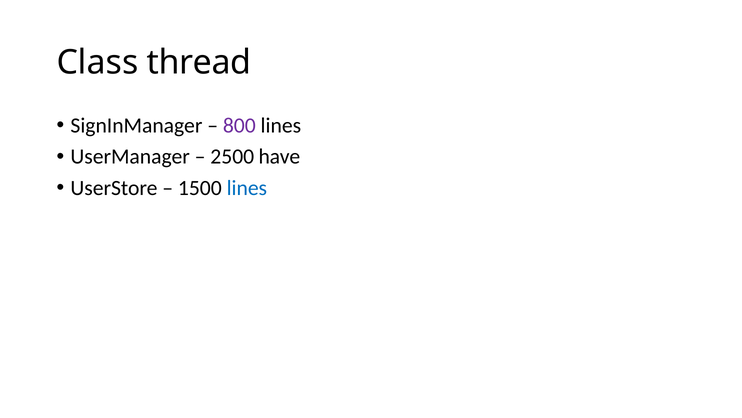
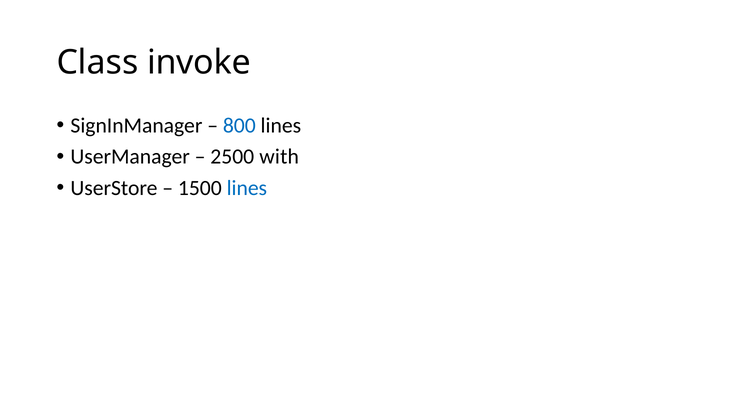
thread: thread -> invoke
800 colour: purple -> blue
have: have -> with
